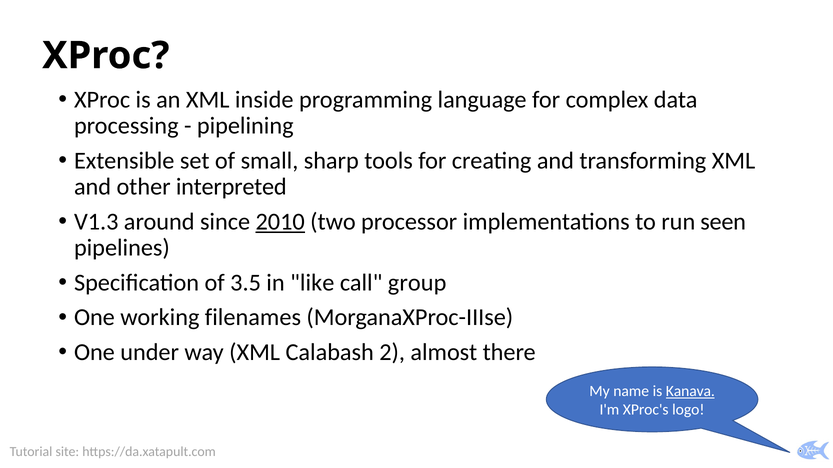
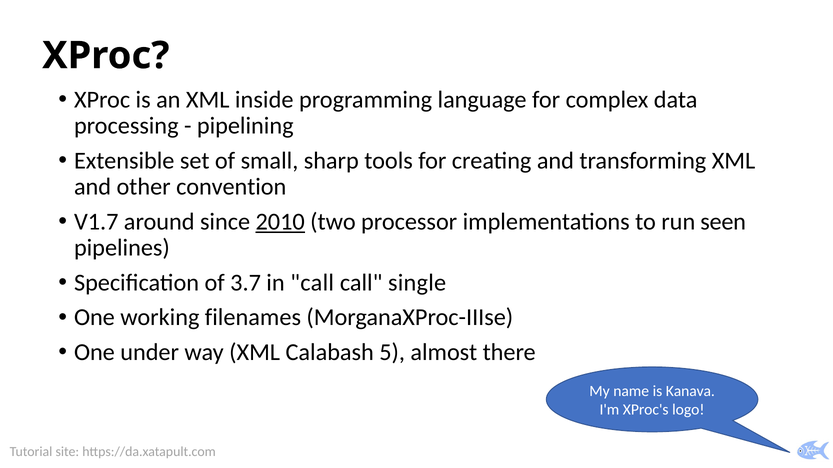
interpreted: interpreted -> convention
V1.3: V1.3 -> V1.7
3.5: 3.5 -> 3.7
in like: like -> call
group: group -> single
2: 2 -> 5
Kanava underline: present -> none
